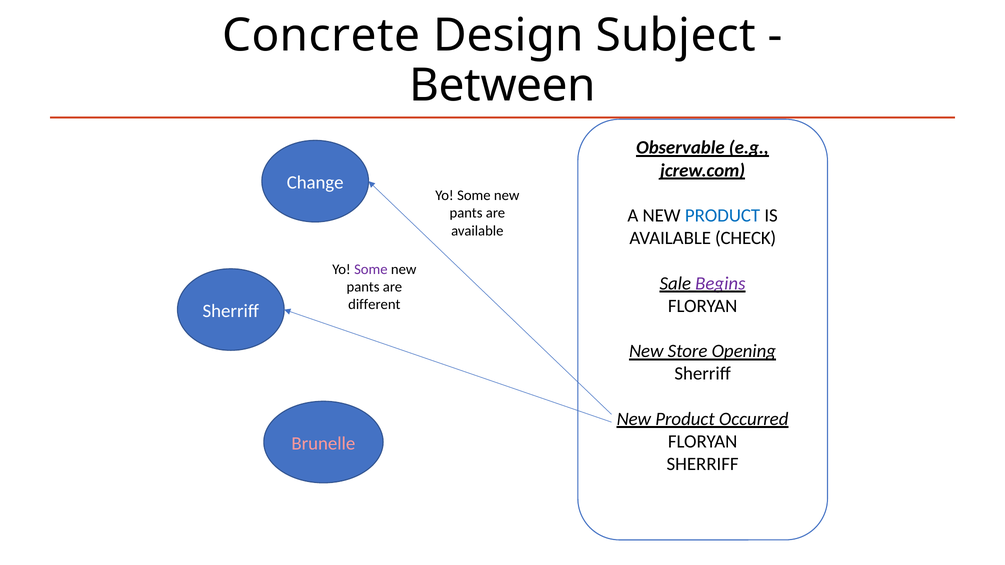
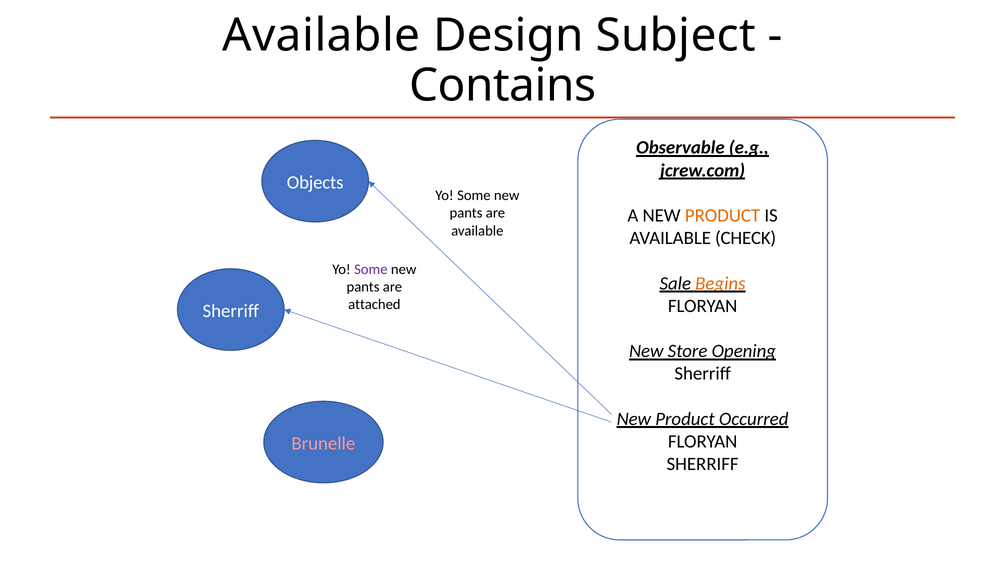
Concrete at (321, 36): Concrete -> Available
Between: Between -> Contains
Change: Change -> Objects
PRODUCT at (723, 216) colour: blue -> orange
Begins colour: purple -> orange
different: different -> attached
